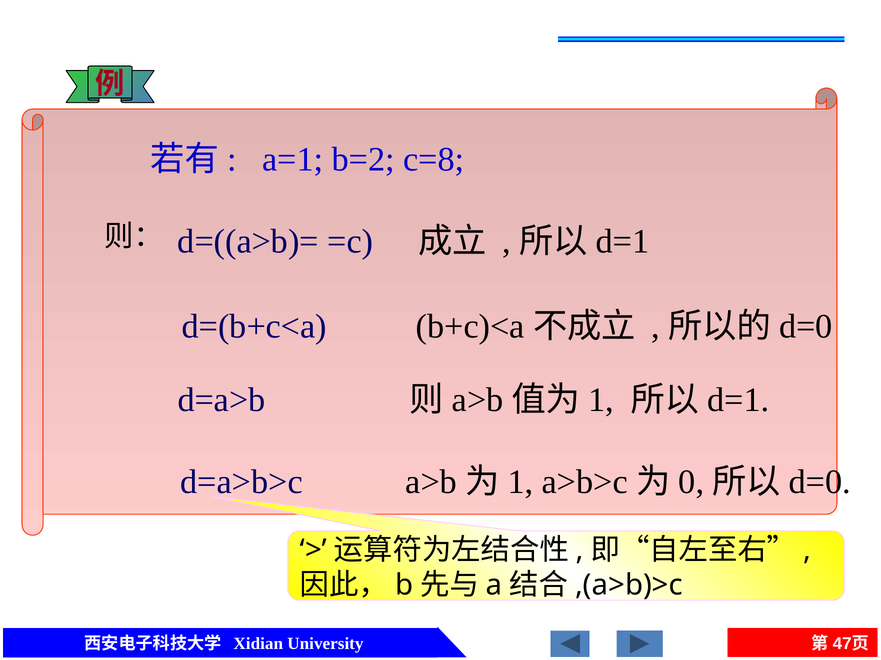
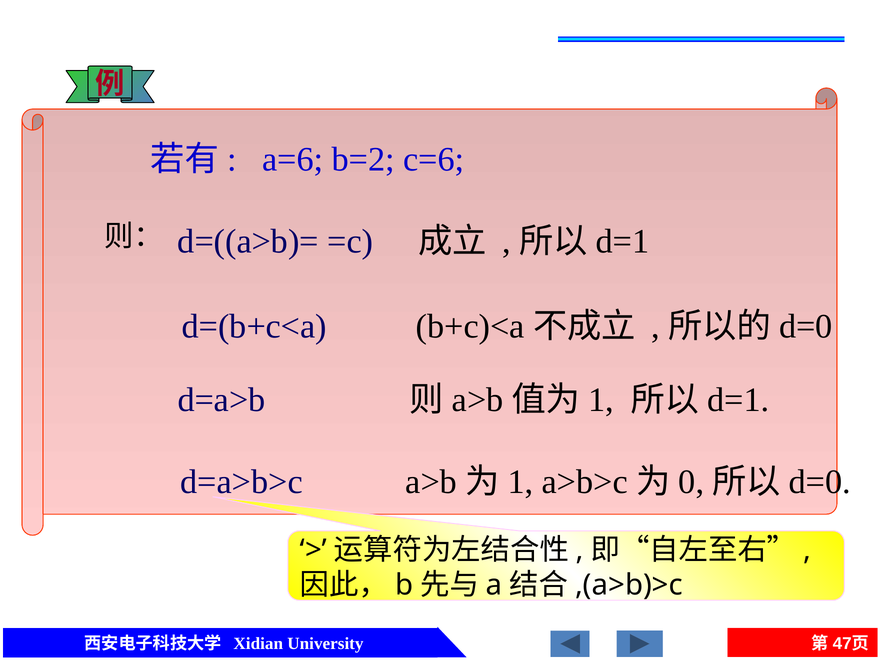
a=1: a=1 -> a=6
c=8: c=8 -> c=6
